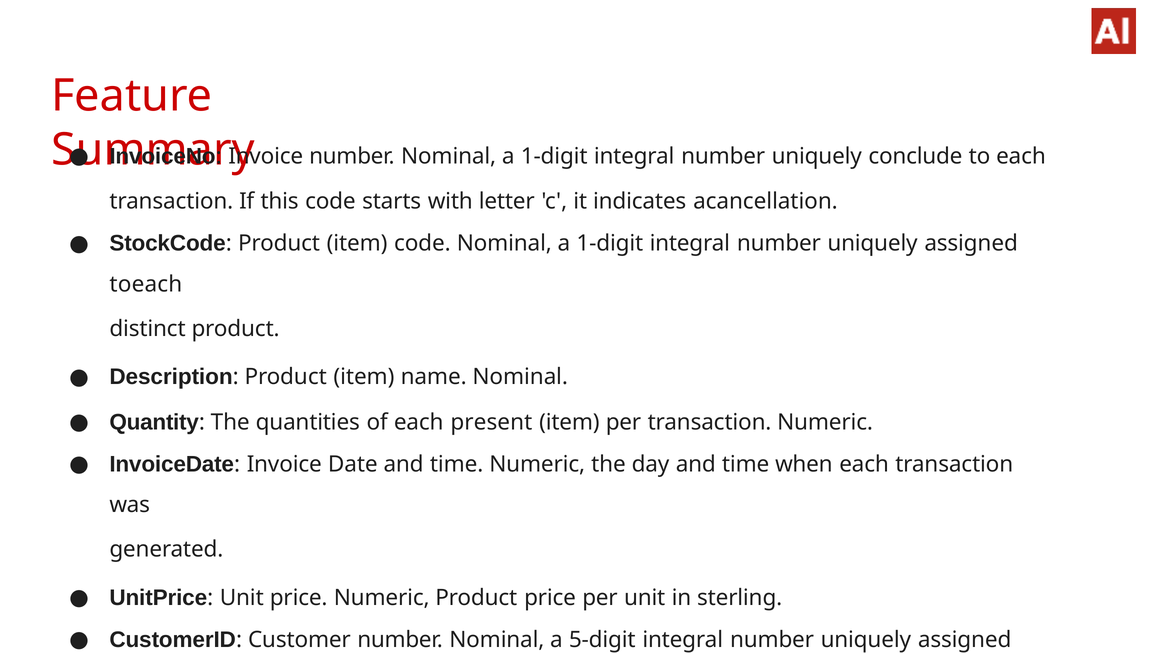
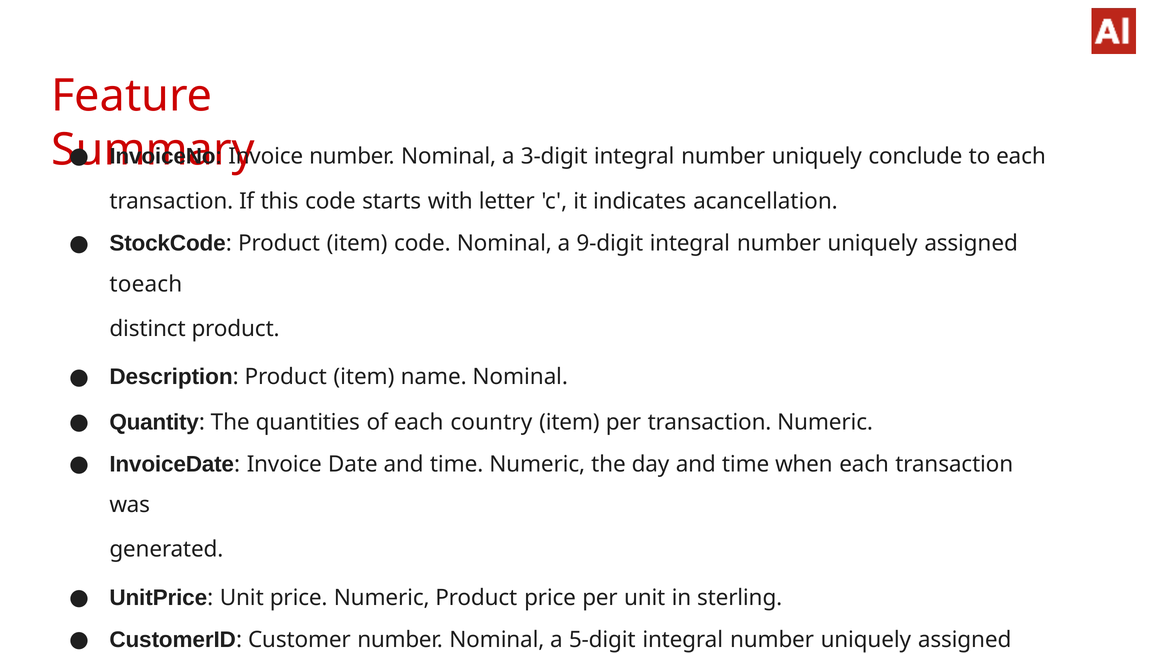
number Nominal a 1-digit: 1-digit -> 3-digit
code Nominal a 1-digit: 1-digit -> 9-digit
each present: present -> country
